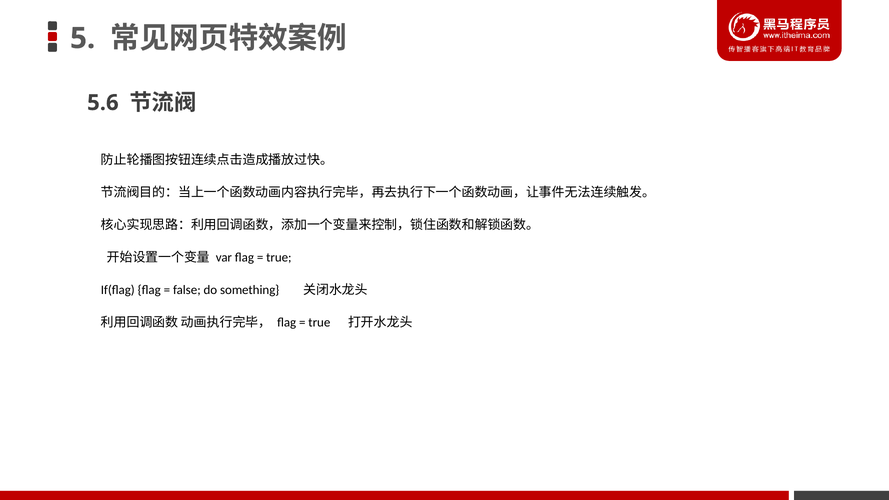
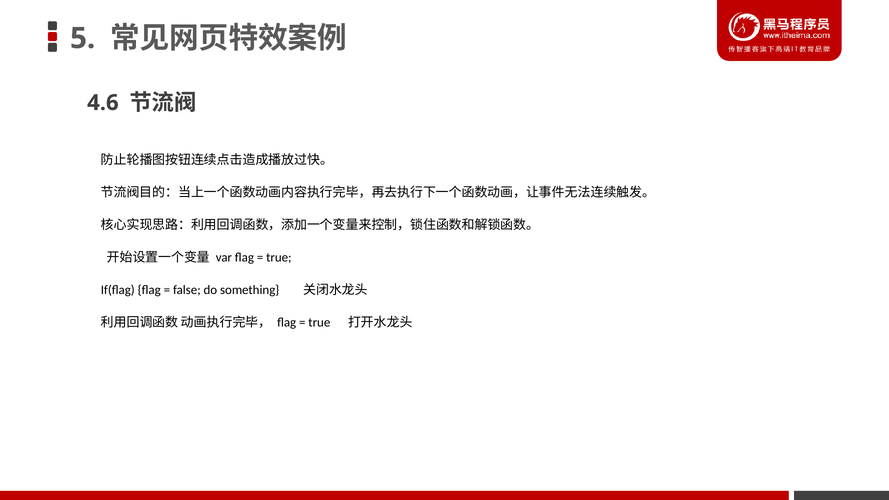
5.6: 5.6 -> 4.6
